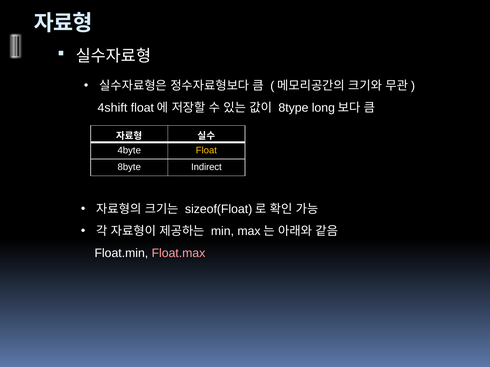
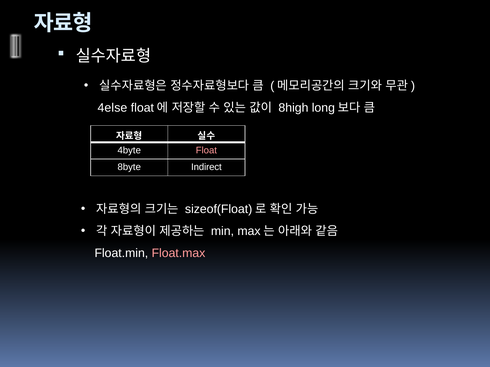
4shift: 4shift -> 4else
8type: 8type -> 8high
Float colour: yellow -> pink
